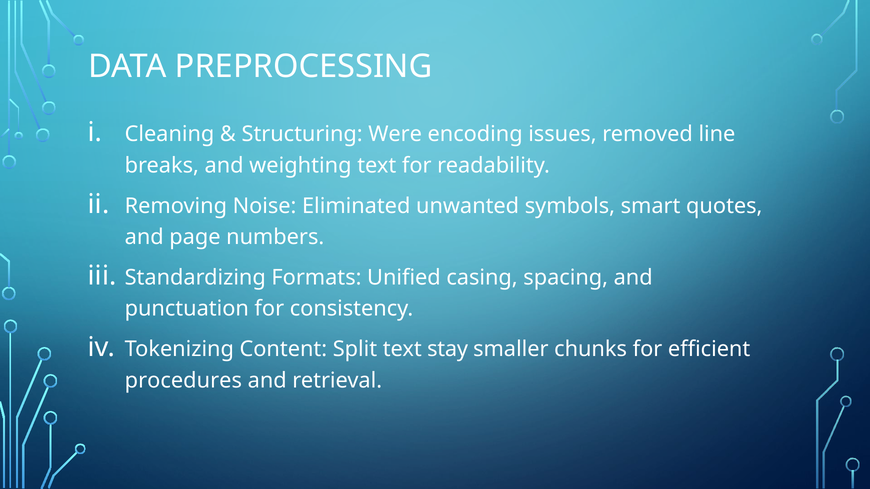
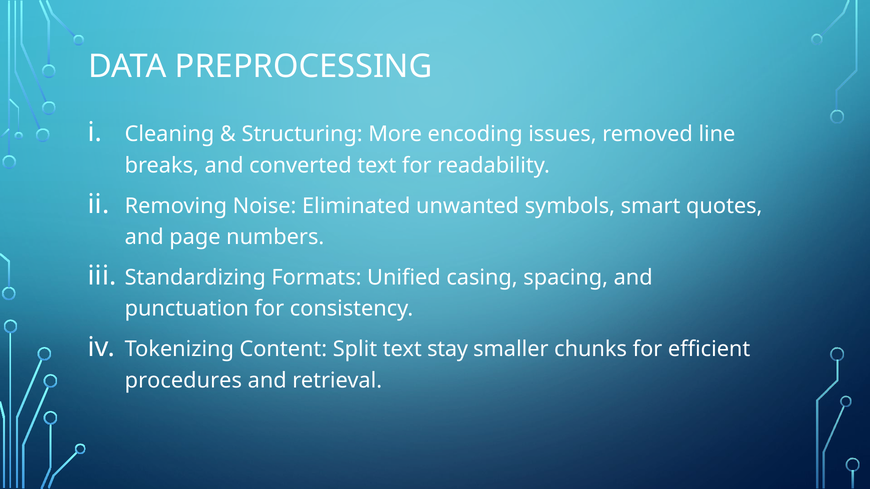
Were: Were -> More
weighting: weighting -> converted
